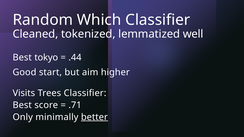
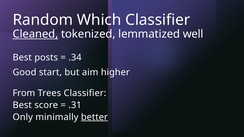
Cleaned underline: none -> present
tokyo: tokyo -> posts
.44: .44 -> .34
Visits: Visits -> From
.71: .71 -> .31
